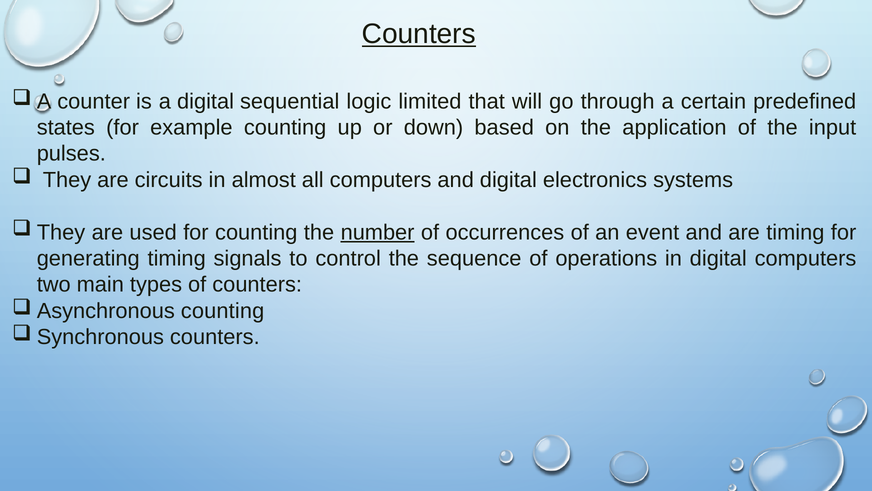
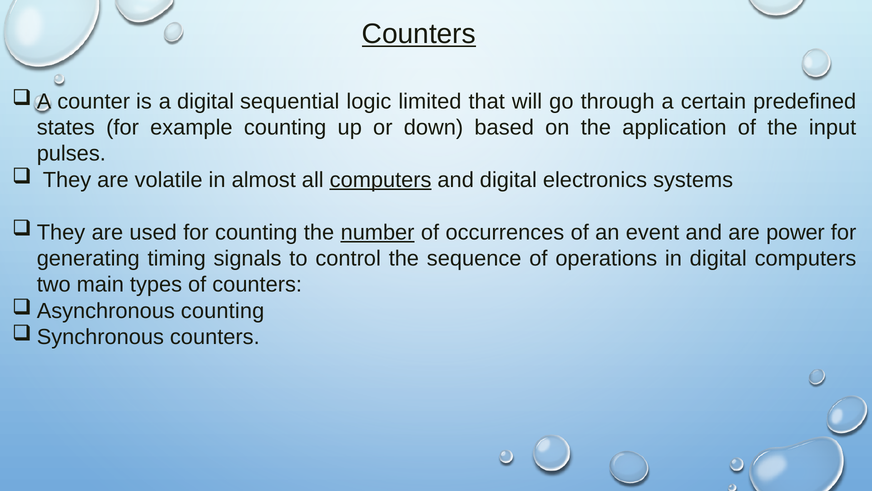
circuits: circuits -> volatile
computers at (381, 180) underline: none -> present
are timing: timing -> power
